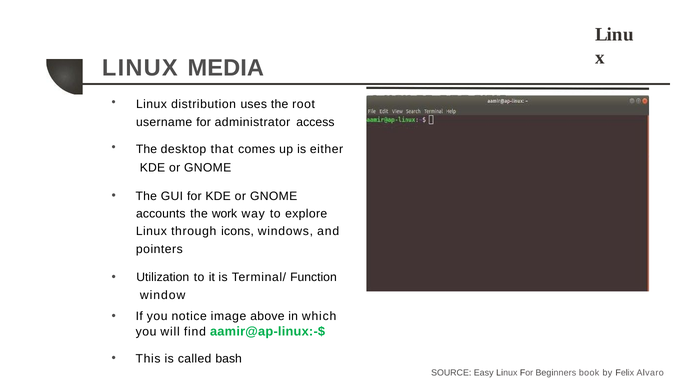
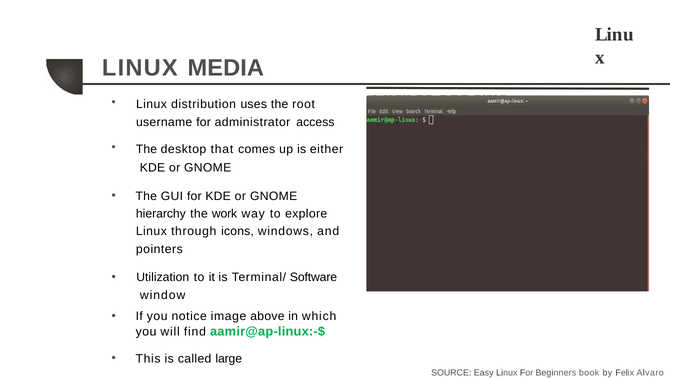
accounts: accounts -> hierarchy
Function: Function -> Software
bash: bash -> large
